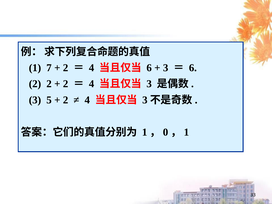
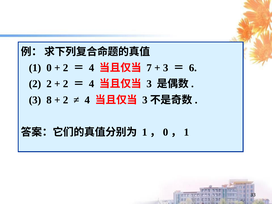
1 7: 7 -> 0
6 at (149, 68): 6 -> 7
5: 5 -> 8
